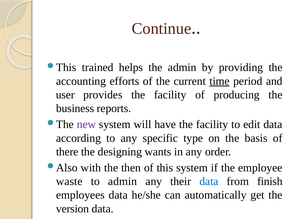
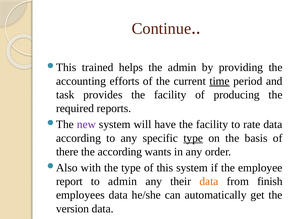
user: user -> task
business: business -> required
edit: edit -> rate
type at (193, 139) underline: none -> present
the designing: designing -> according
the then: then -> type
waste: waste -> report
data at (209, 182) colour: blue -> orange
